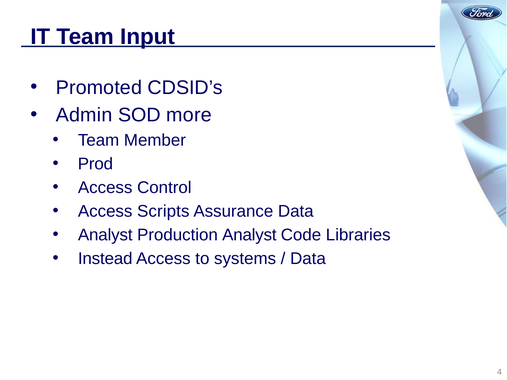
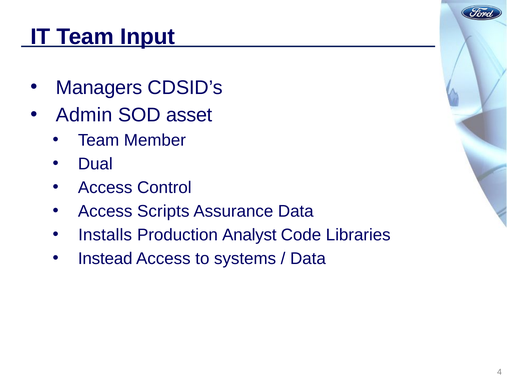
Promoted: Promoted -> Managers
more: more -> asset
Prod: Prod -> Dual
Analyst at (105, 235): Analyst -> Installs
